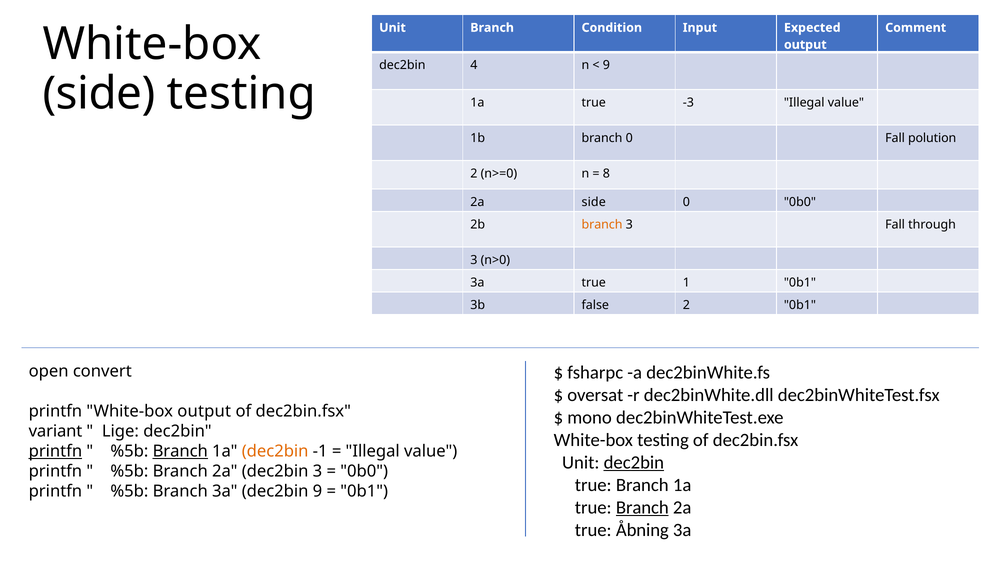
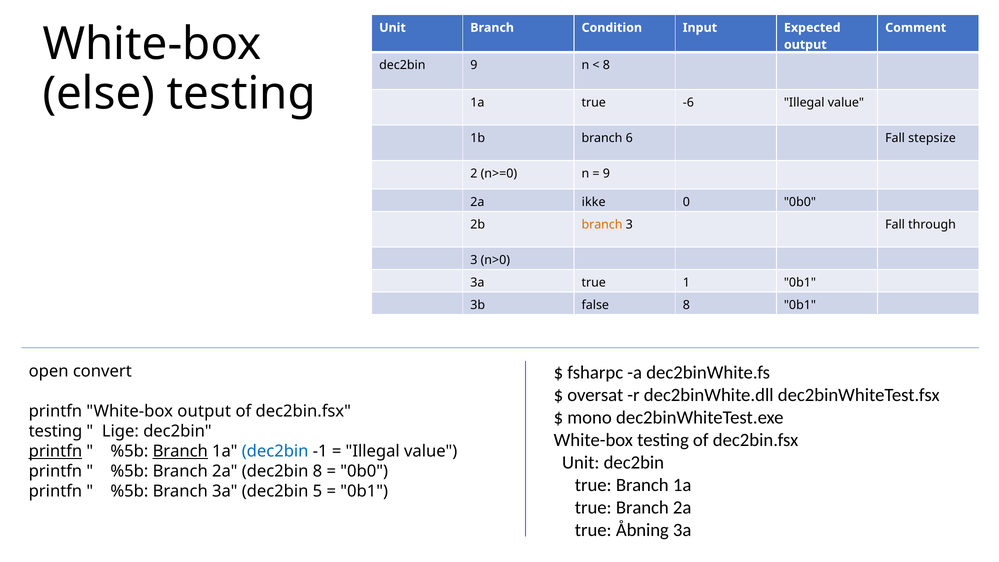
dec2bin 4: 4 -> 9
9 at (606, 65): 9 -> 8
side at (99, 93): side -> else
-3: -3 -> -6
branch 0: 0 -> 6
polution: polution -> stepsize
8 at (606, 174): 8 -> 9
2a side: side -> ikke
false 2: 2 -> 8
variant at (56, 431): variant -> testing
dec2bin at (275, 451) colour: orange -> blue
dec2bin at (634, 463) underline: present -> none
dec2bin 3: 3 -> 8
dec2bin 9: 9 -> 5
Branch at (642, 507) underline: present -> none
